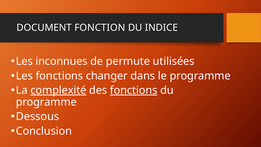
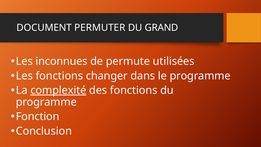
FONCTION: FONCTION -> PERMUTER
INDICE: INDICE -> GRAND
fonctions at (134, 90) underline: present -> none
Dessous: Dessous -> Fonction
